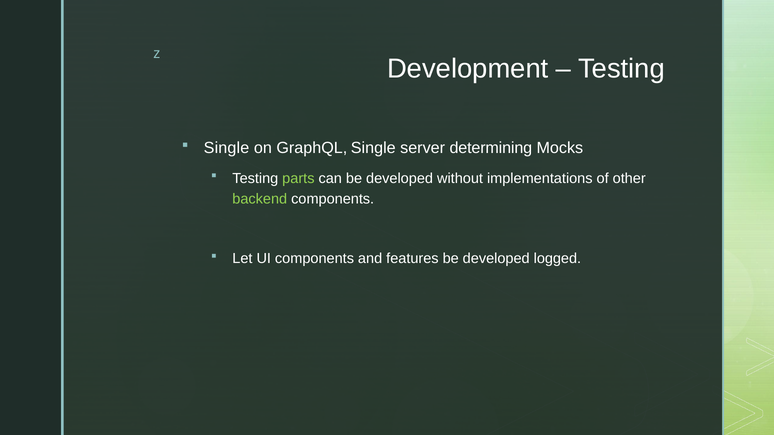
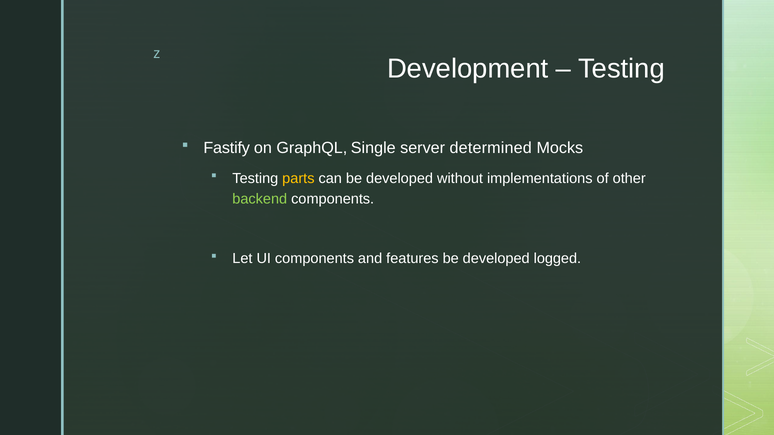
Single at (227, 148): Single -> Fastify
determining: determining -> determined
parts colour: light green -> yellow
